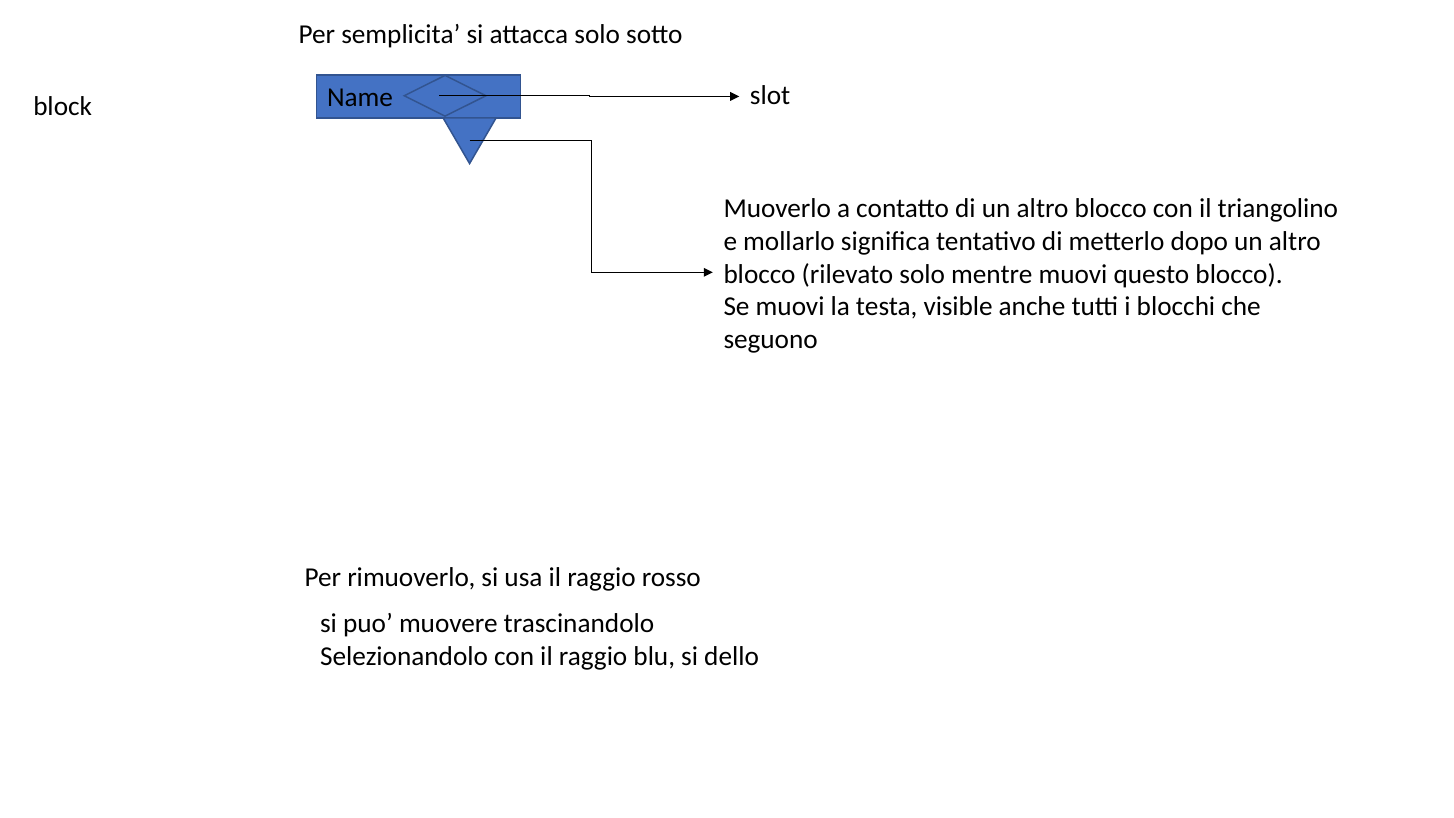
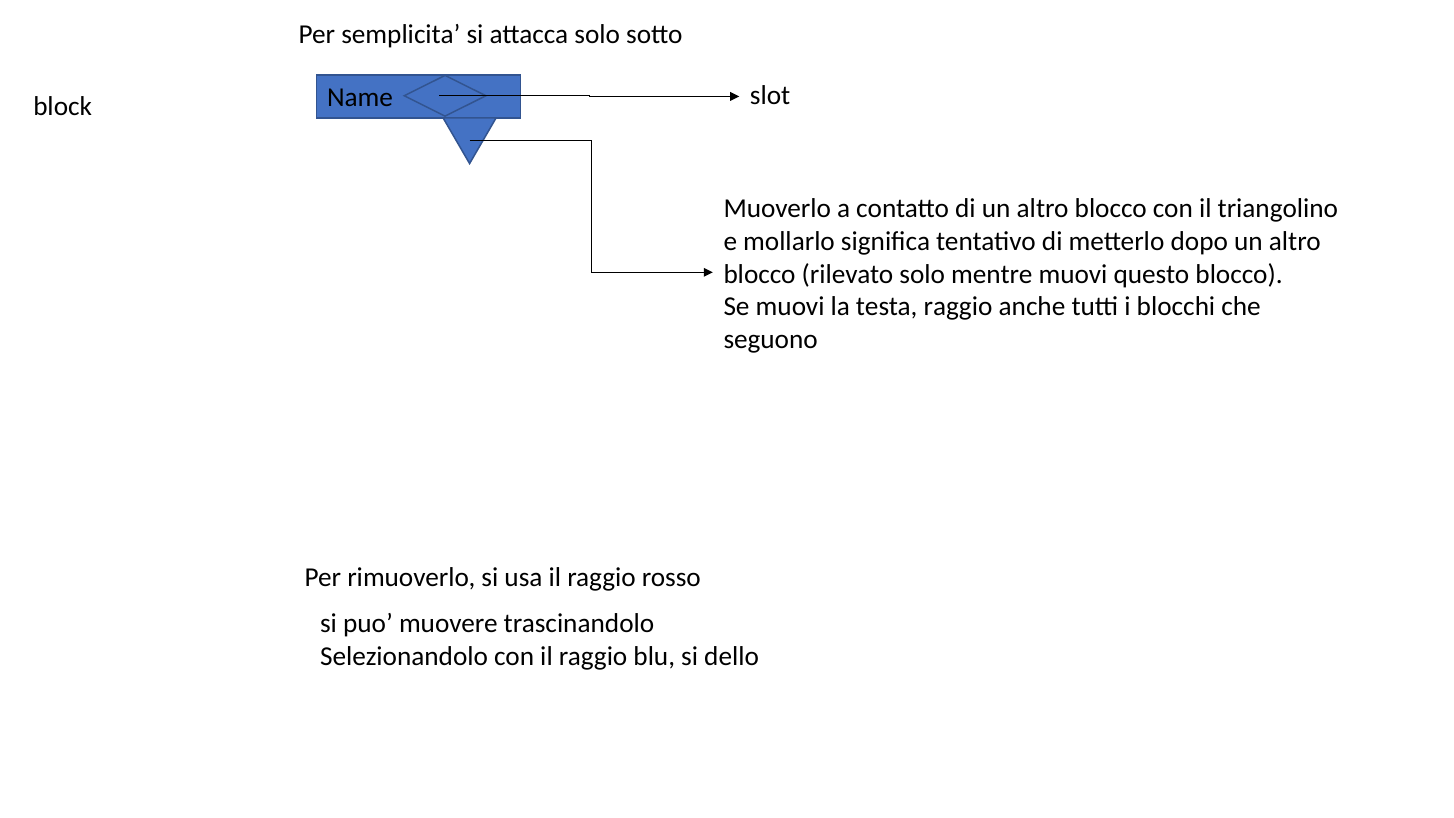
testa visible: visible -> raggio
